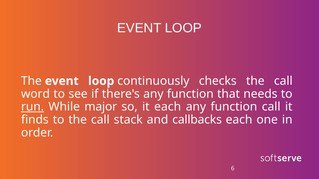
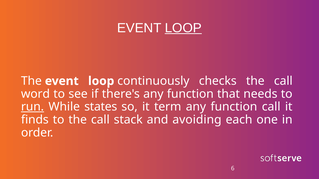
LOOP at (183, 28) underline: none -> present
major: major -> states
it each: each -> term
callbacks: callbacks -> avoiding
